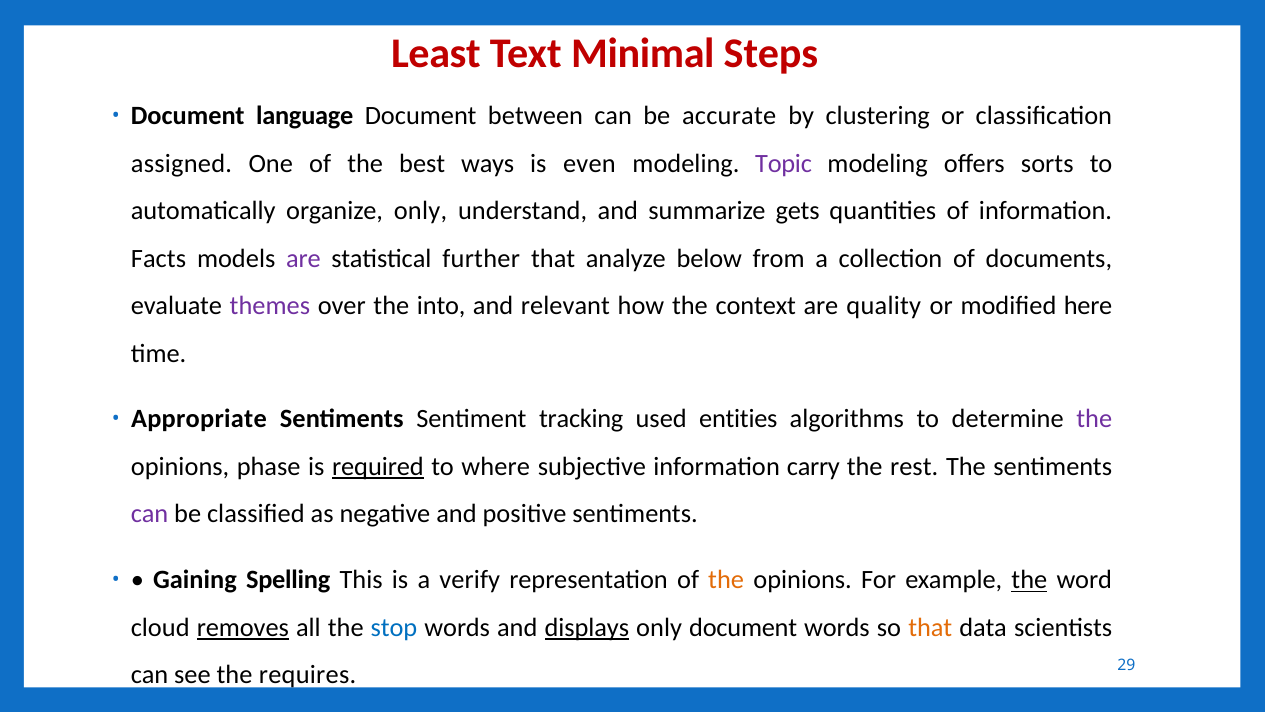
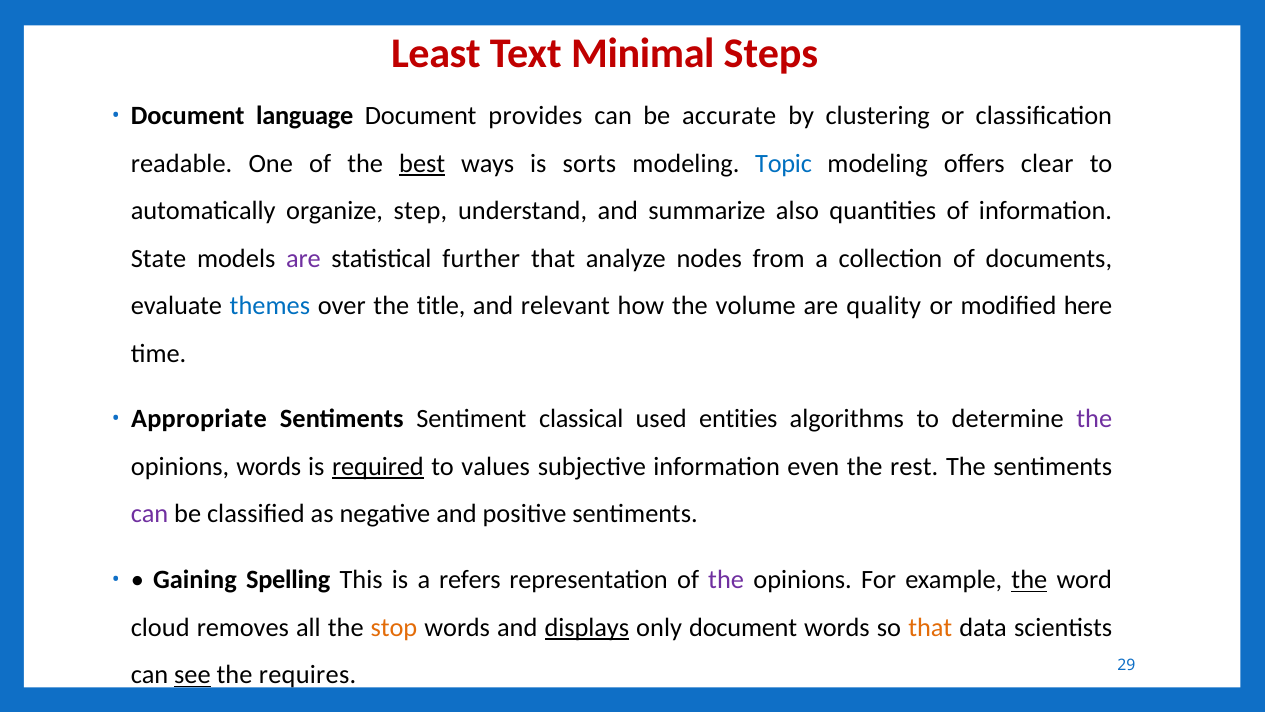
between: between -> provides
assigned: assigned -> readable
best underline: none -> present
even: even -> sorts
Topic colour: purple -> blue
sorts: sorts -> clear
organize only: only -> step
gets: gets -> also
Facts: Facts -> State
below: below -> nodes
themes colour: purple -> blue
into: into -> title
context: context -> volume
tracking: tracking -> classical
opinions phase: phase -> words
where: where -> values
carry: carry -> even
verify: verify -> refers
the at (726, 580) colour: orange -> purple
removes underline: present -> none
stop colour: blue -> orange
see underline: none -> present
